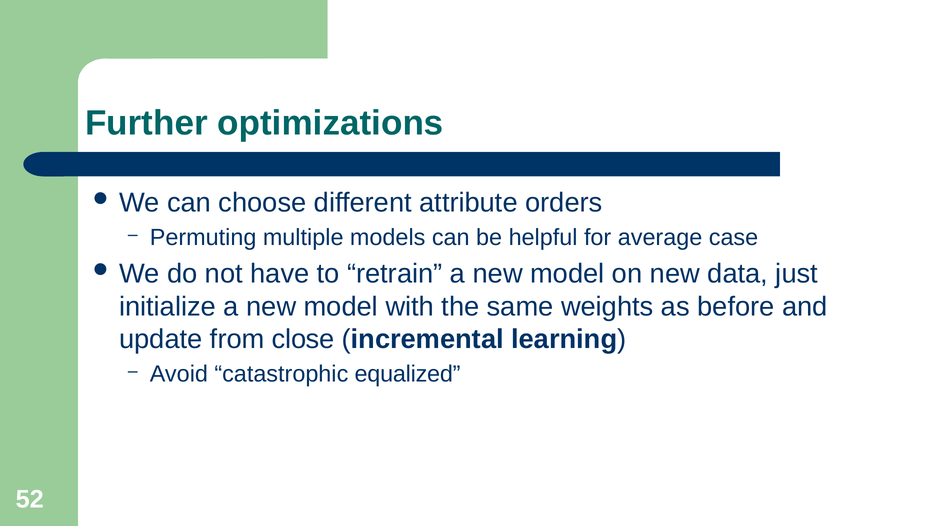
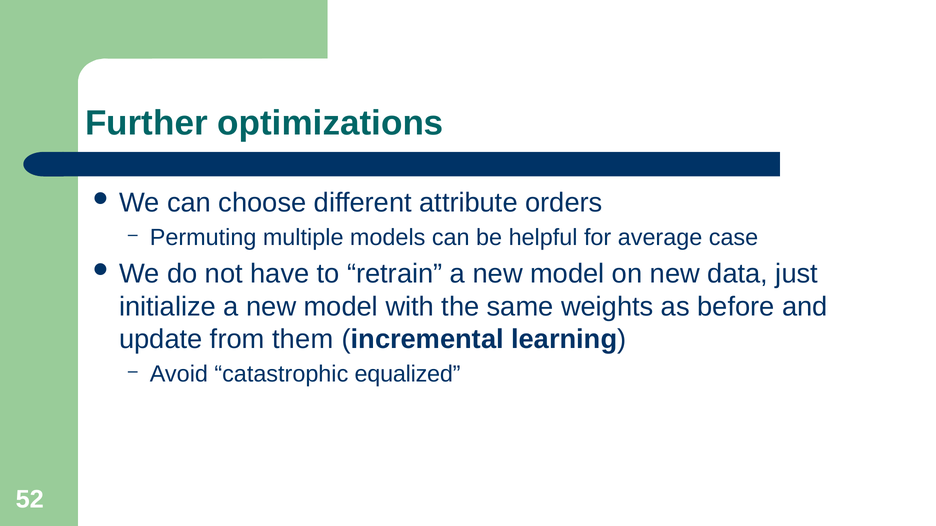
close: close -> them
